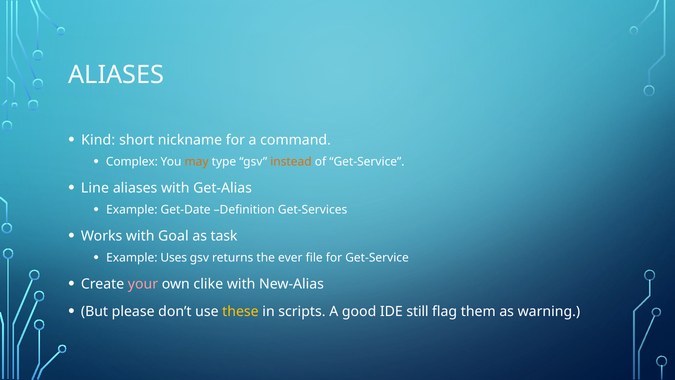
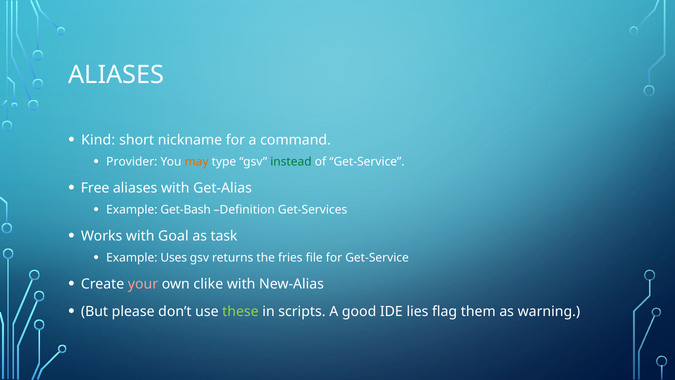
Complex: Complex -> Provider
instead colour: orange -> green
Line: Line -> Free
Get-Date: Get-Date -> Get-Bash
ever: ever -> fries
these colour: yellow -> light green
still: still -> lies
